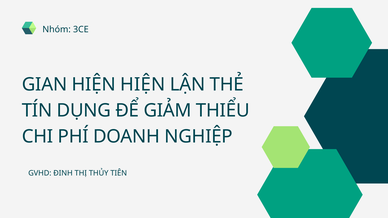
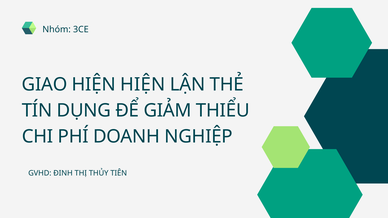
GIAN: GIAN -> GIAO
